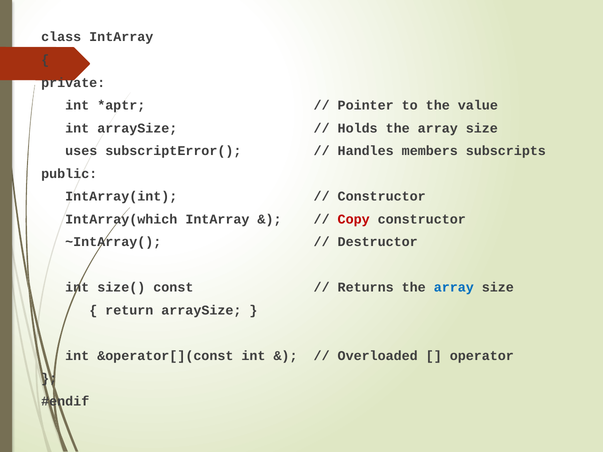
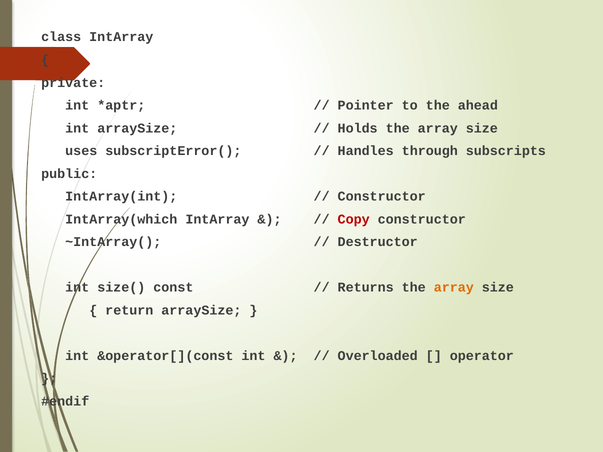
value: value -> ahead
members: members -> through
array at (454, 288) colour: blue -> orange
